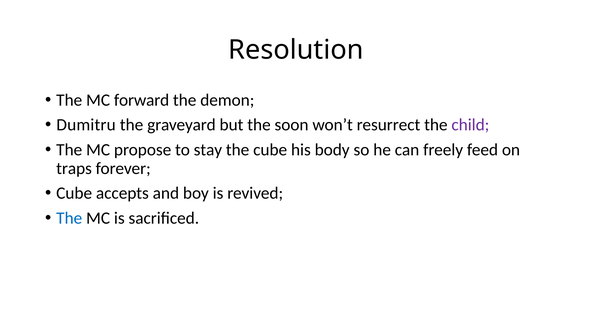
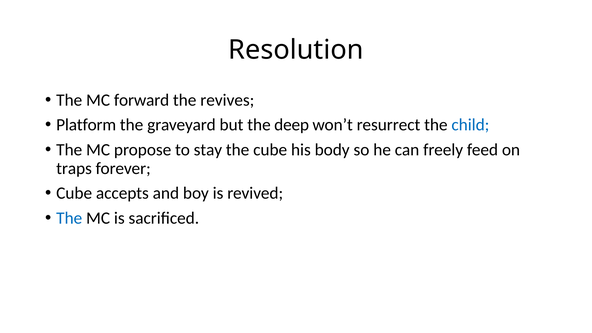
demon: demon -> revives
Dumitru: Dumitru -> Platform
soon: soon -> deep
child colour: purple -> blue
